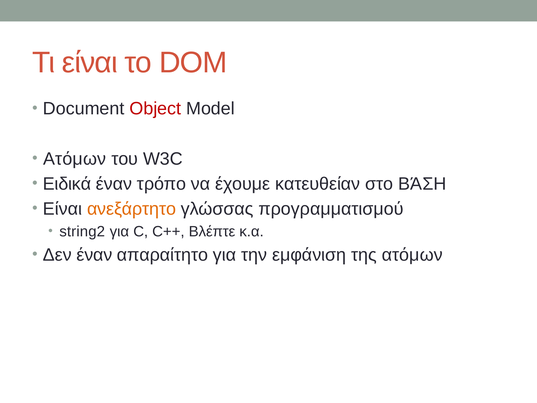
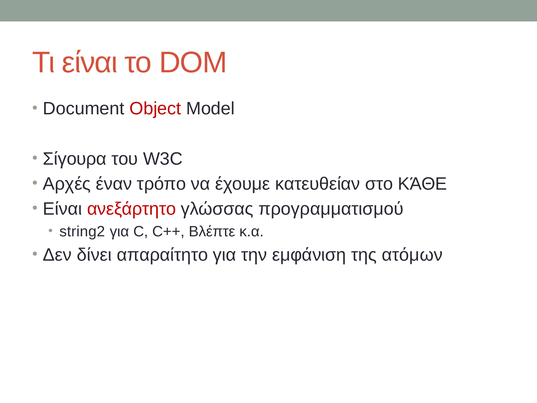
Ατόμων at (75, 159): Ατόμων -> Σίγουρα
Ειδικά: Ειδικά -> Αρχές
ΒΆΣΗ: ΒΆΣΗ -> ΚΆΘΕ
ανεξάρτητο colour: orange -> red
Δεν έναν: έναν -> δίνει
